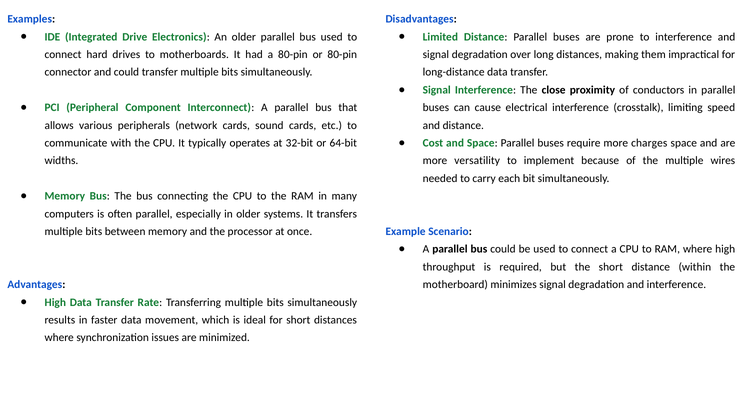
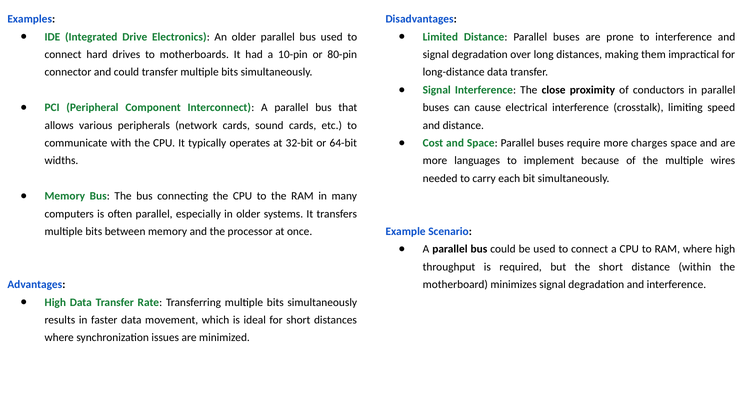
a 80-pin: 80-pin -> 10-pin
versatility: versatility -> languages
